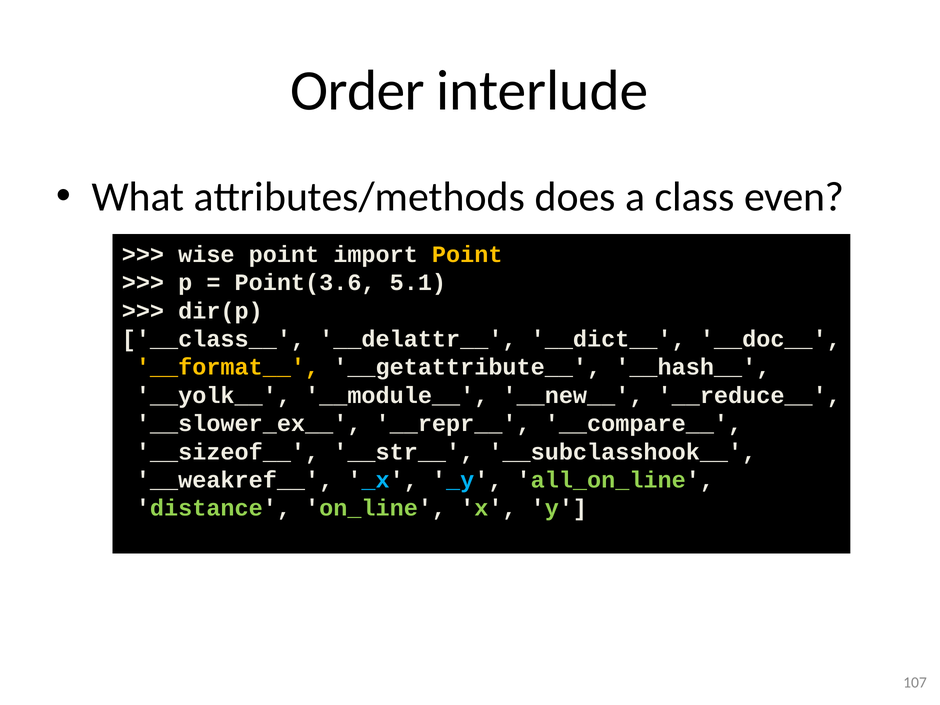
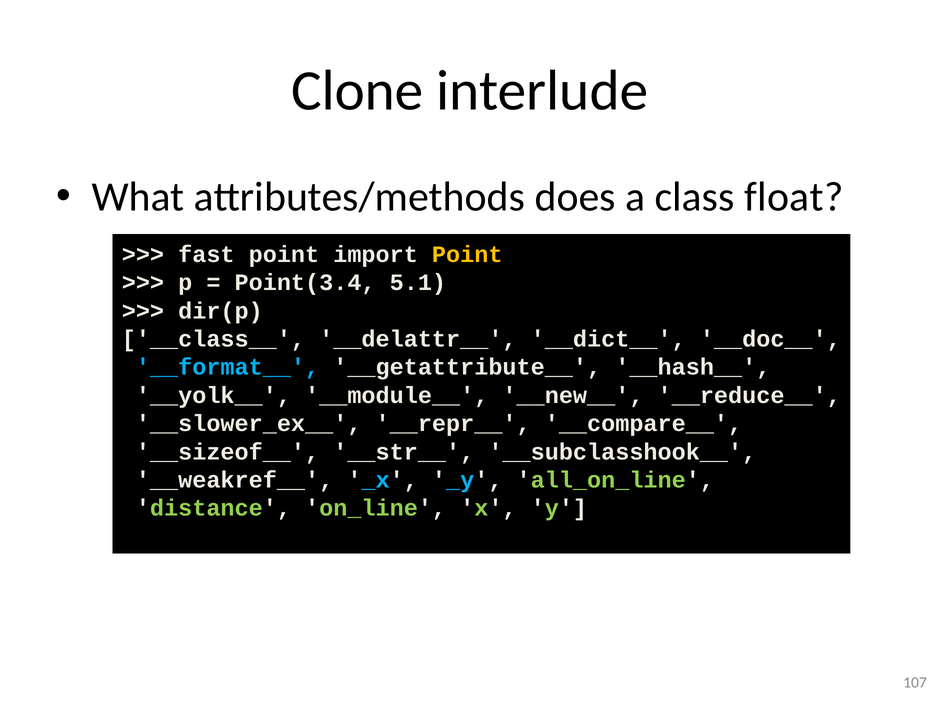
Order: Order -> Clone
even: even -> float
wise: wise -> fast
Point(3.6: Point(3.6 -> Point(3.4
__format__ colour: yellow -> light blue
